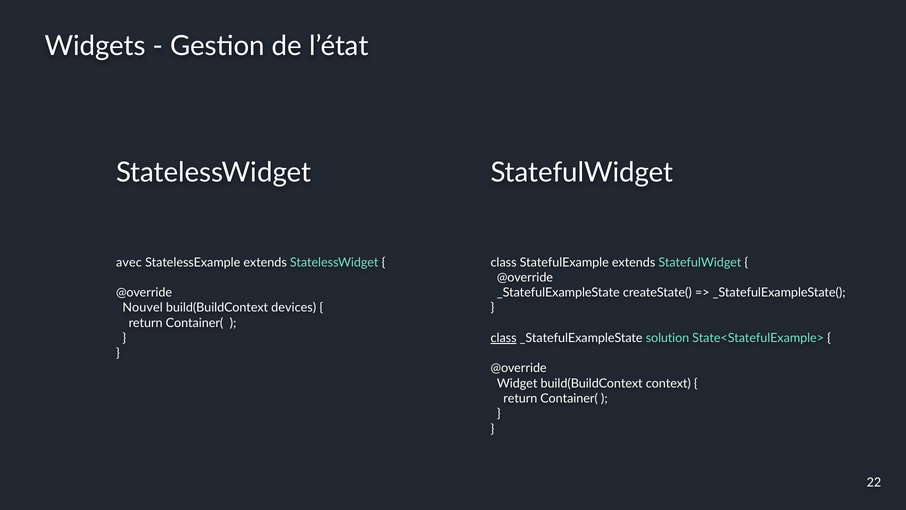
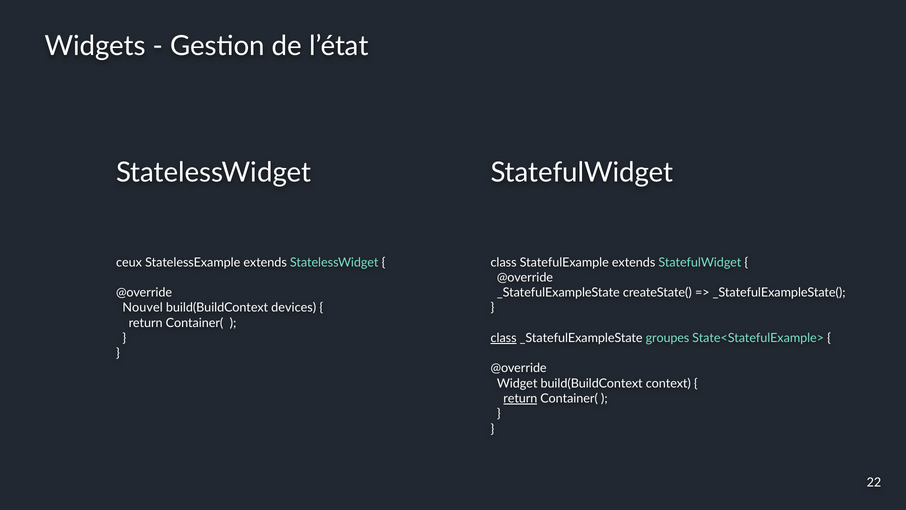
avec: avec -> ceux
solution: solution -> groupes
return at (520, 398) underline: none -> present
